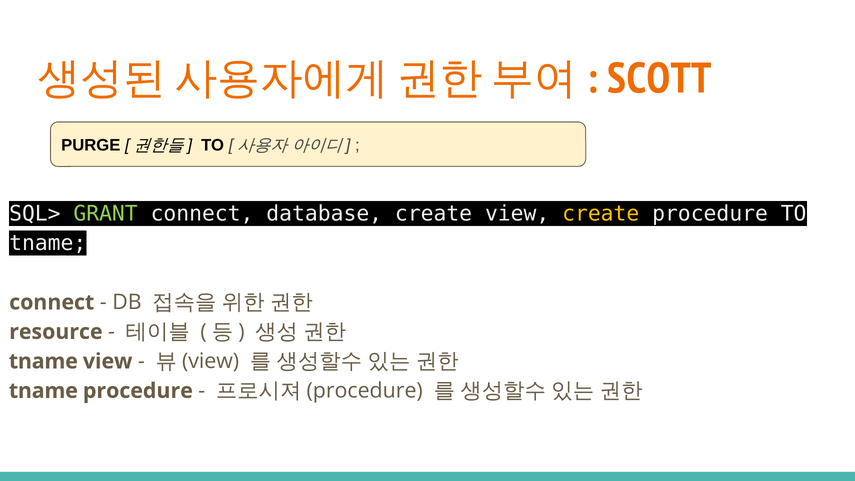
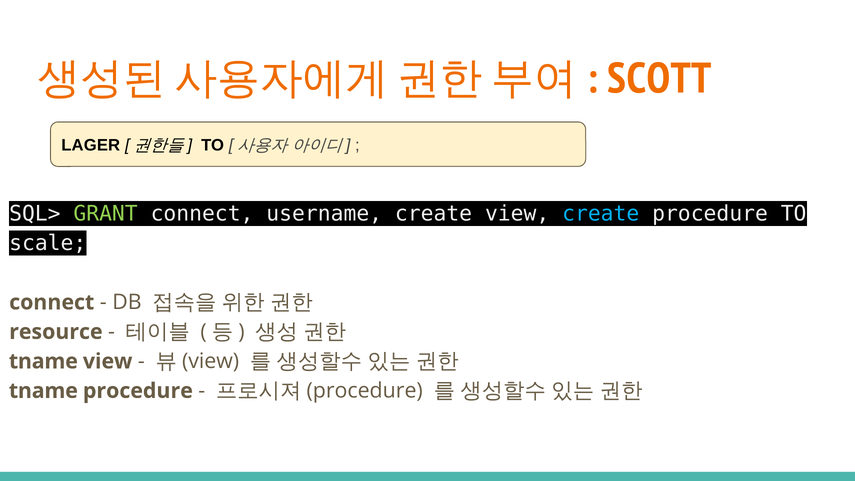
PURGE: PURGE -> LAGER
database: database -> username
create at (601, 214) colour: yellow -> light blue
tname at (48, 243): tname -> scale
